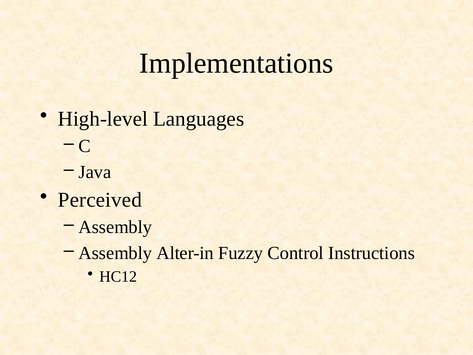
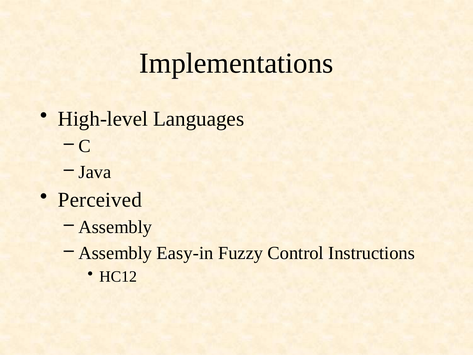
Alter-in: Alter-in -> Easy-in
